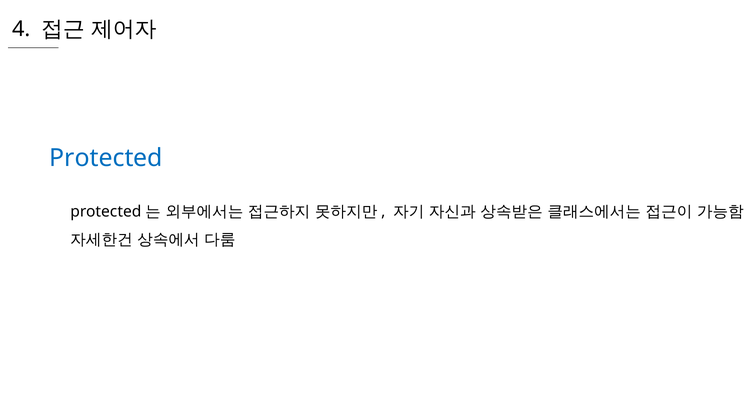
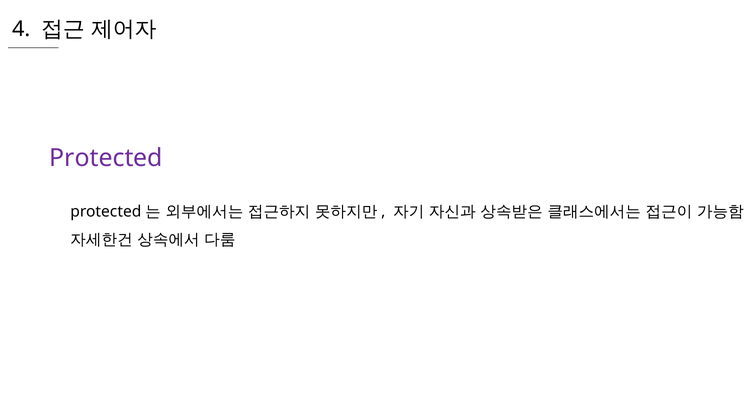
Protected colour: blue -> purple
